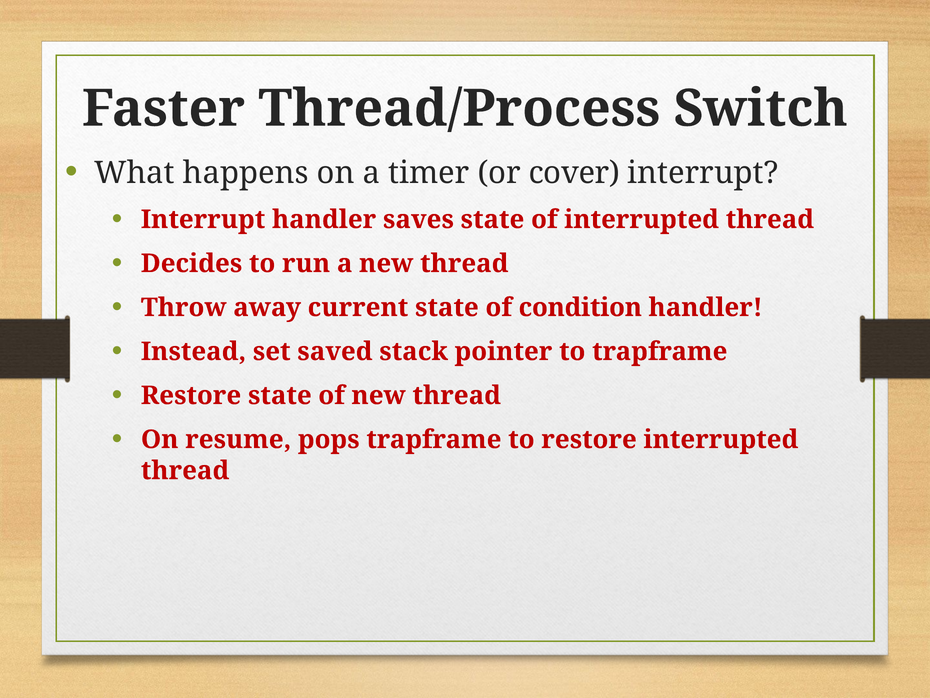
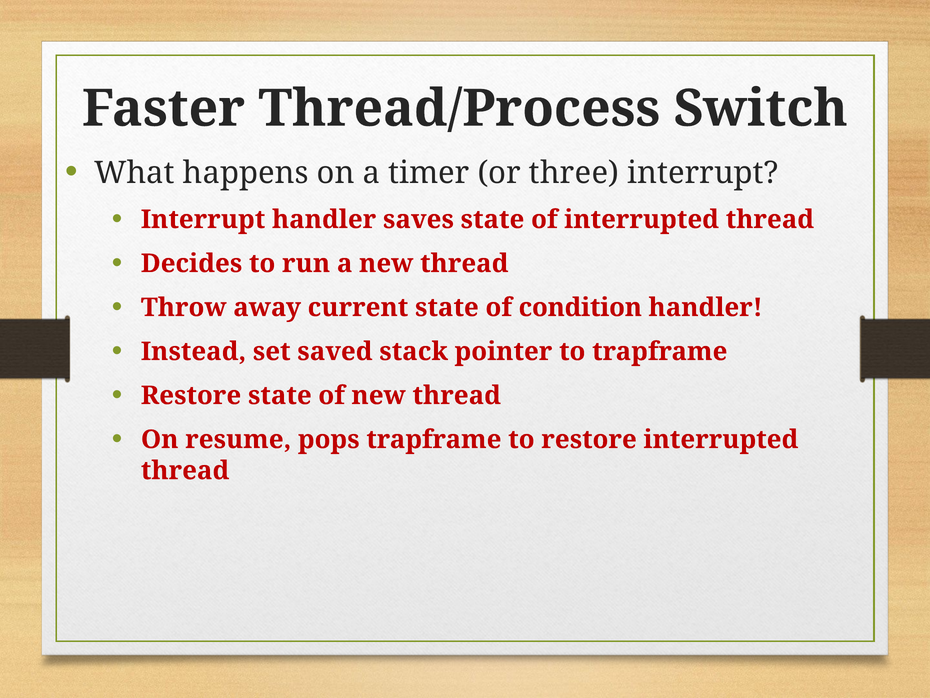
cover: cover -> three
